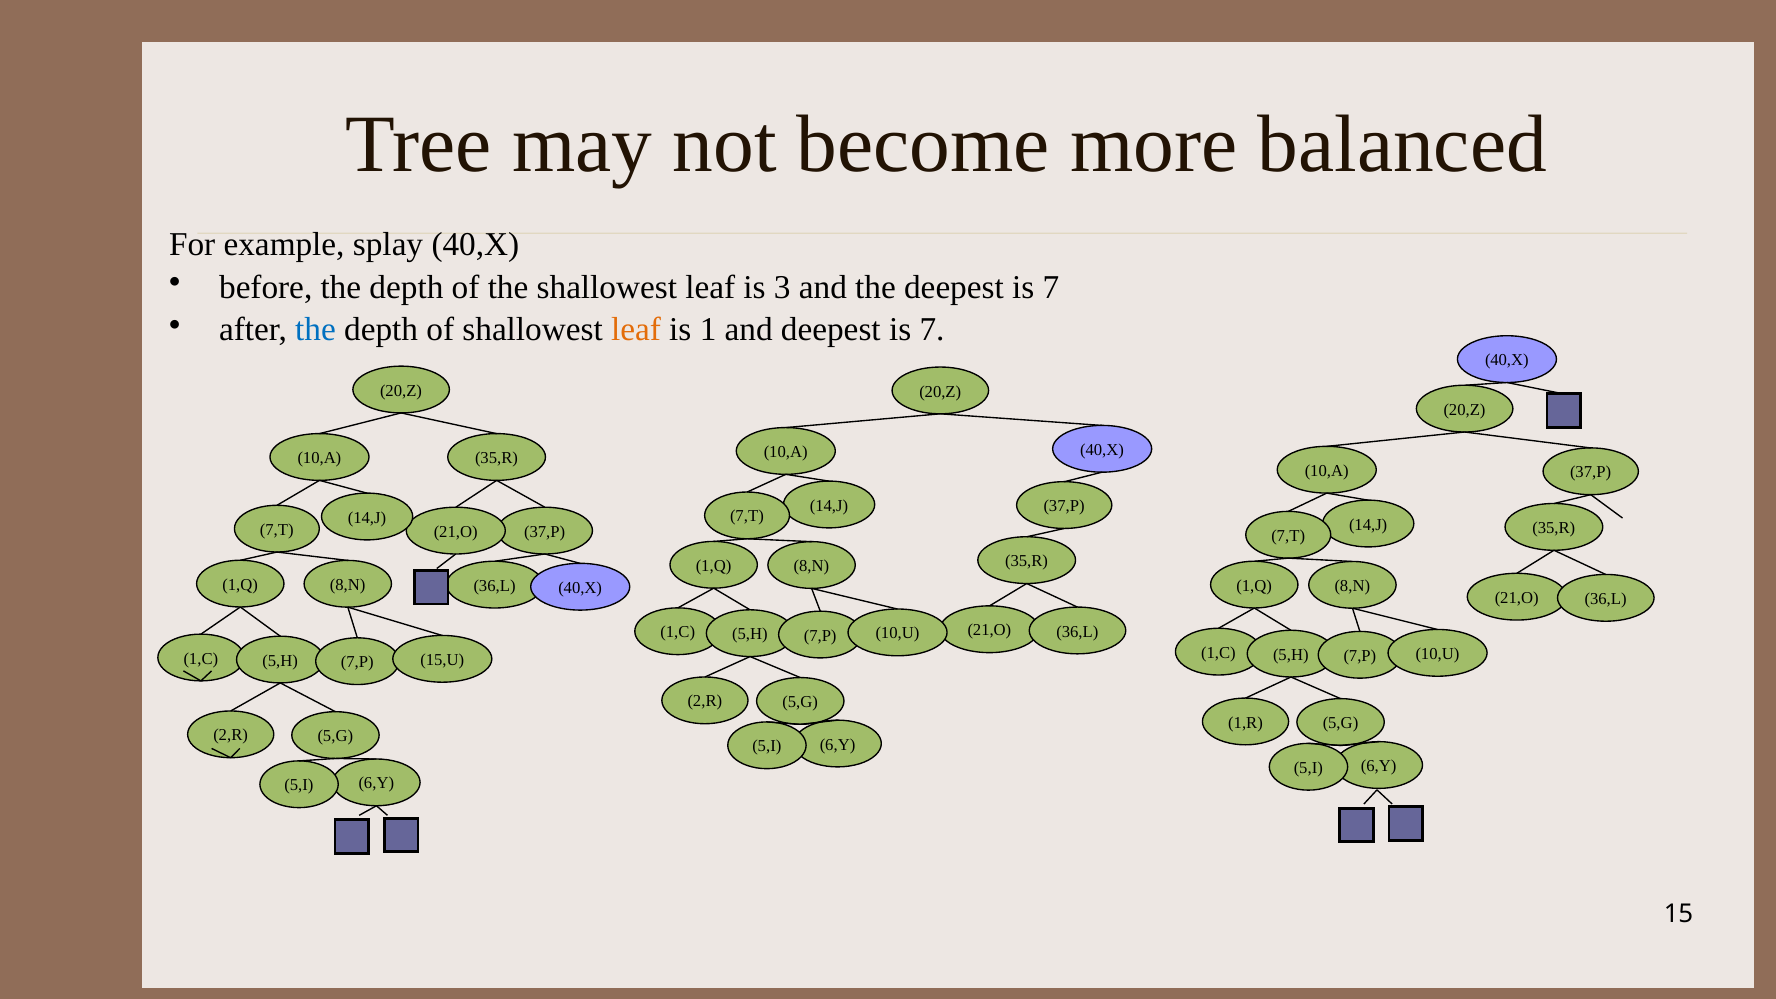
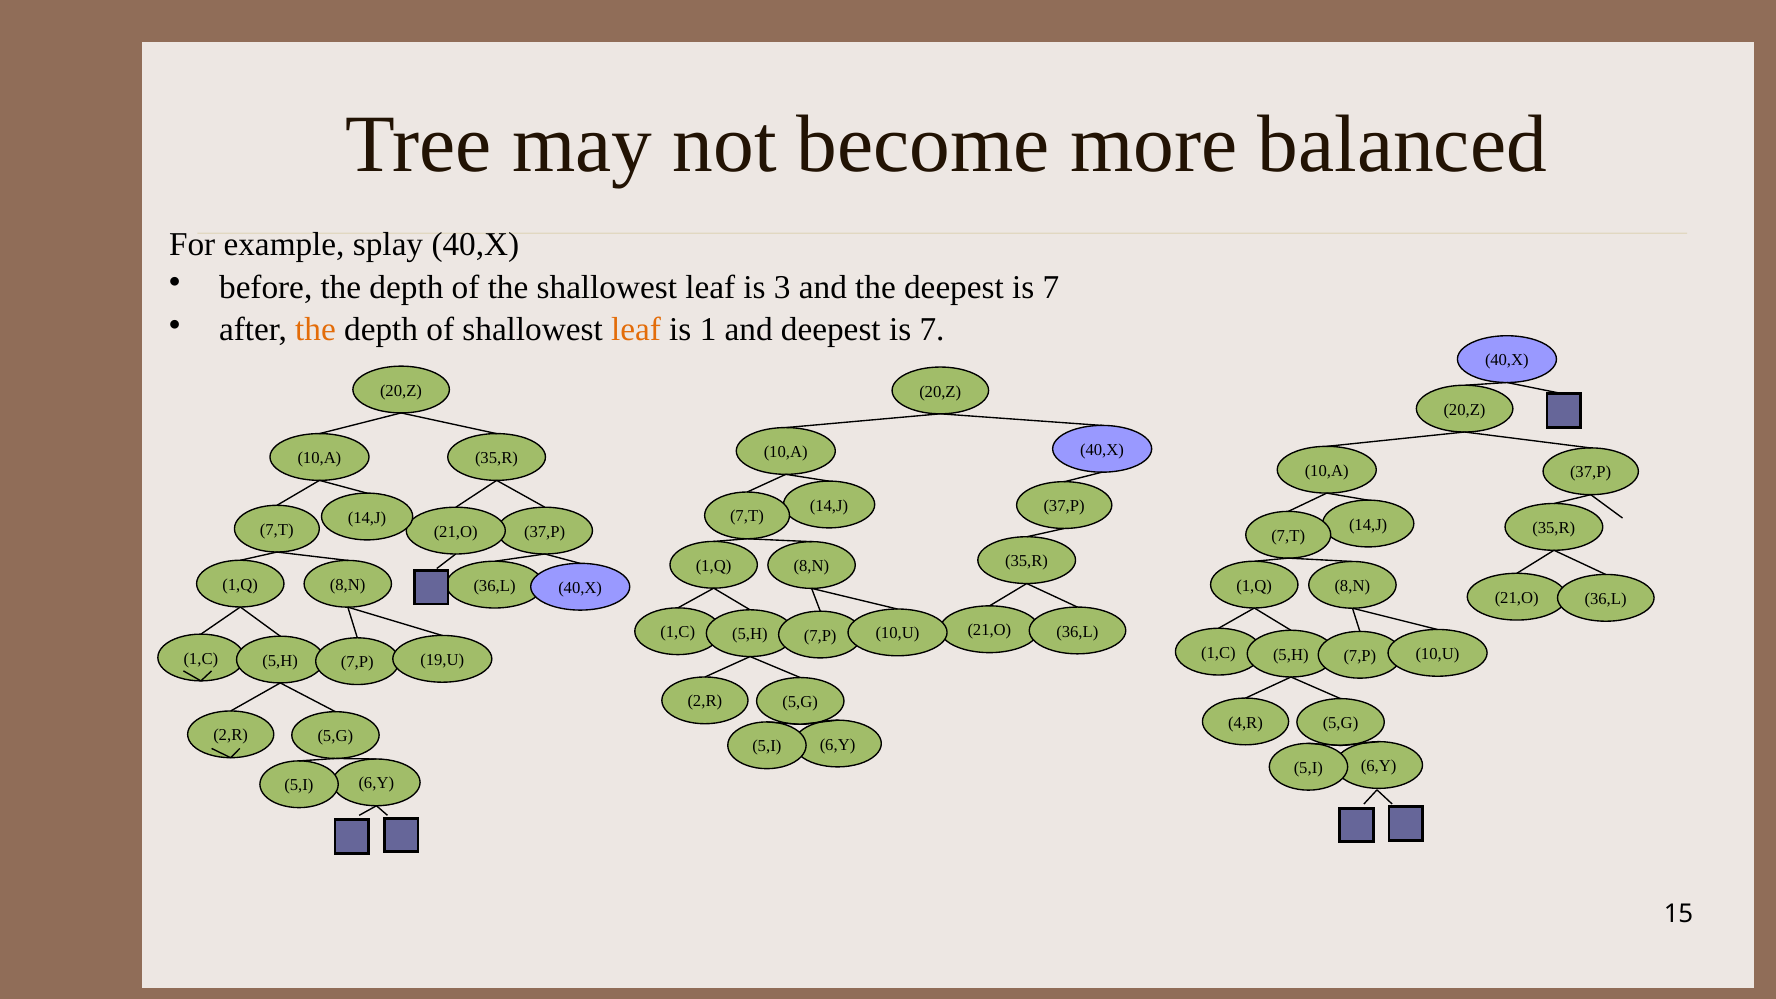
the at (315, 330) colour: blue -> orange
15,U: 15,U -> 19,U
1,R: 1,R -> 4,R
